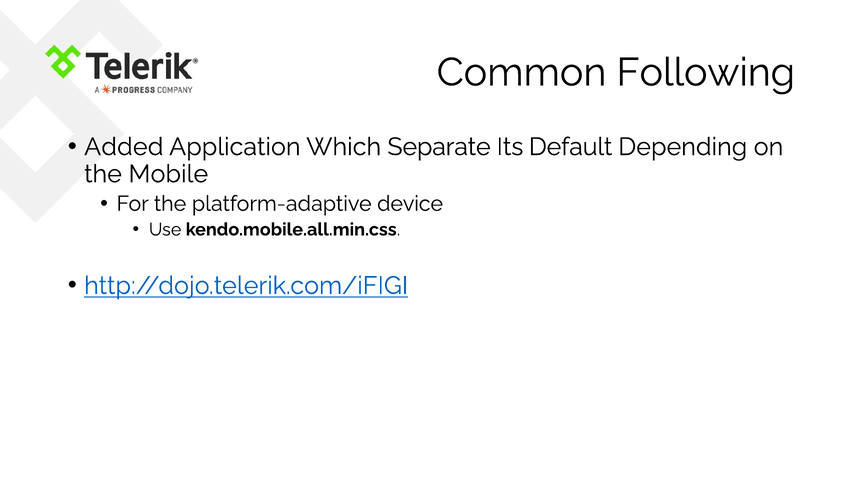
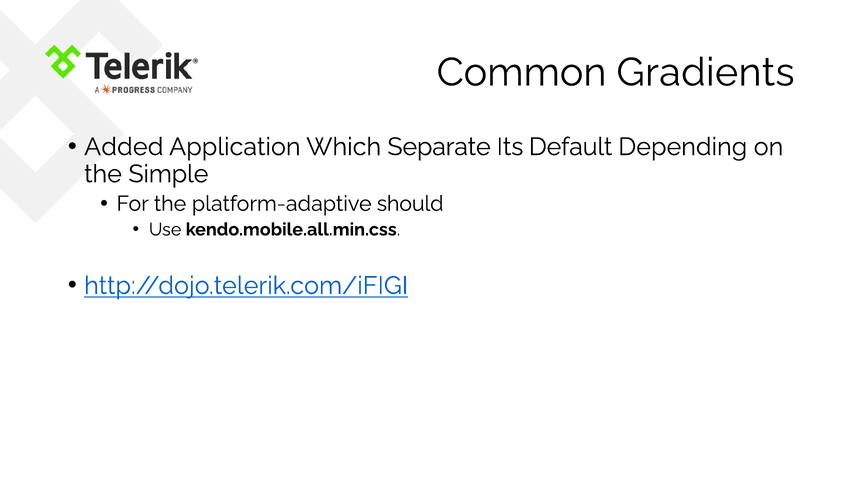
Following: Following -> Gradients
Mobile: Mobile -> Simple
device: device -> should
